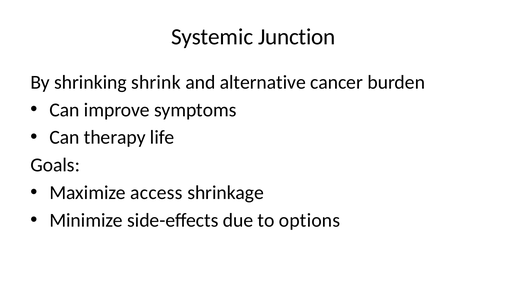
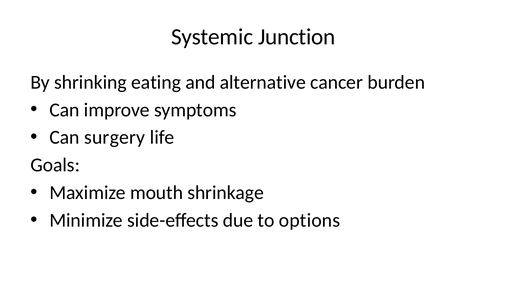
shrink: shrink -> eating
therapy: therapy -> surgery
access: access -> mouth
